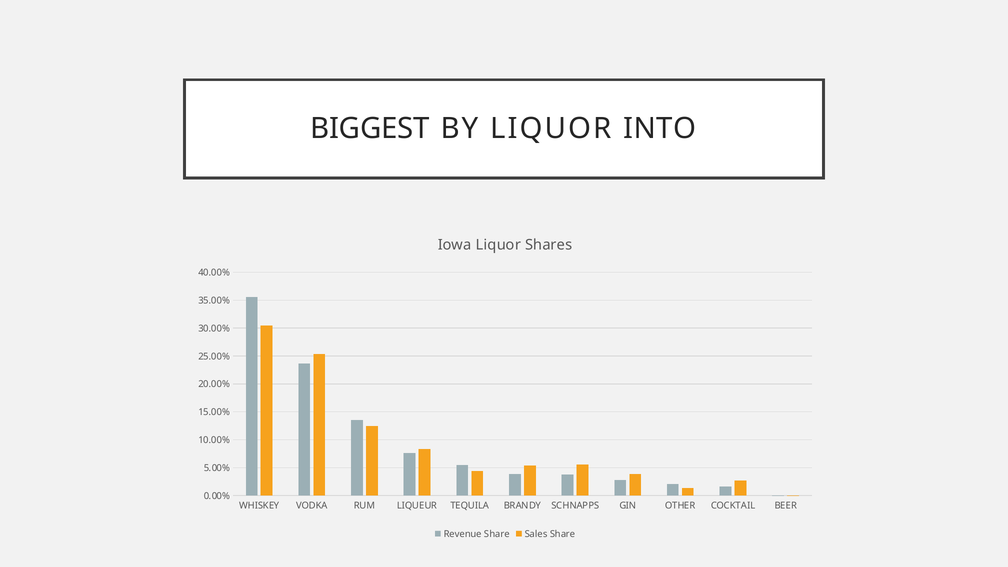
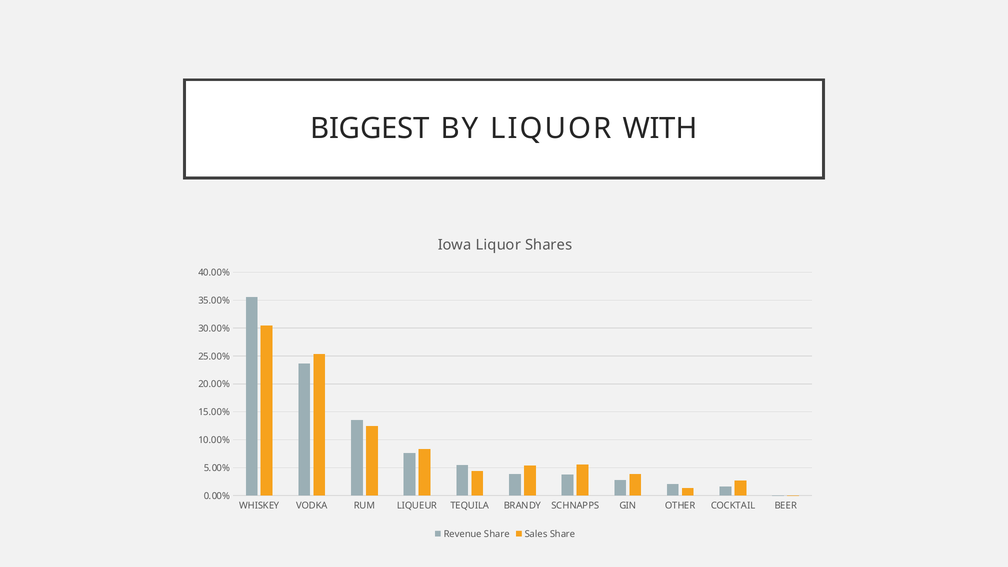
INTO: INTO -> WITH
